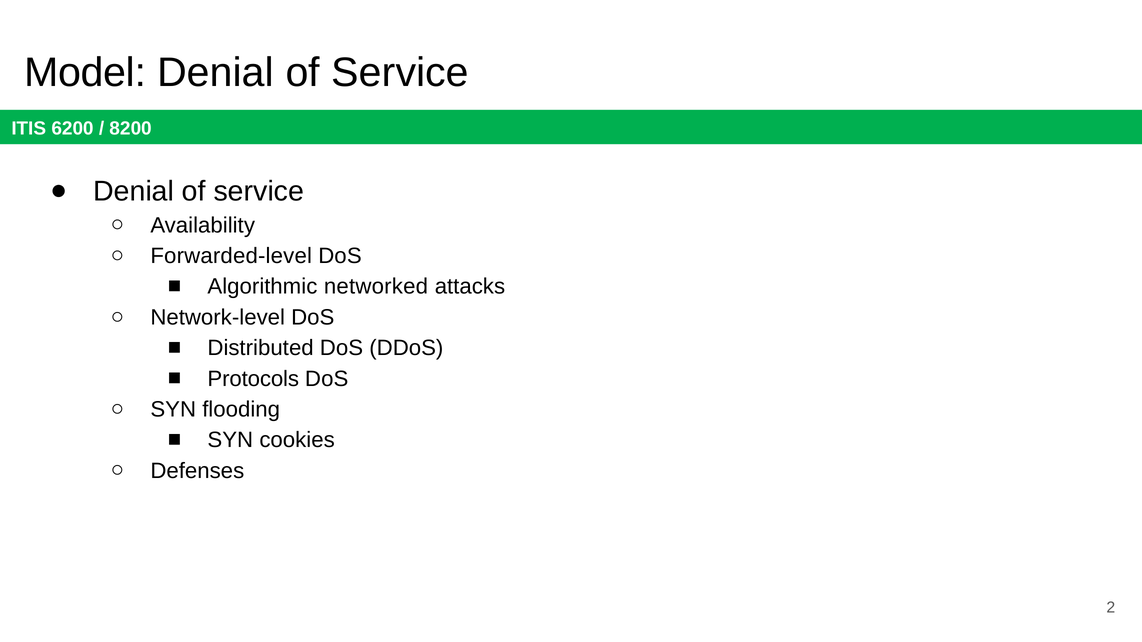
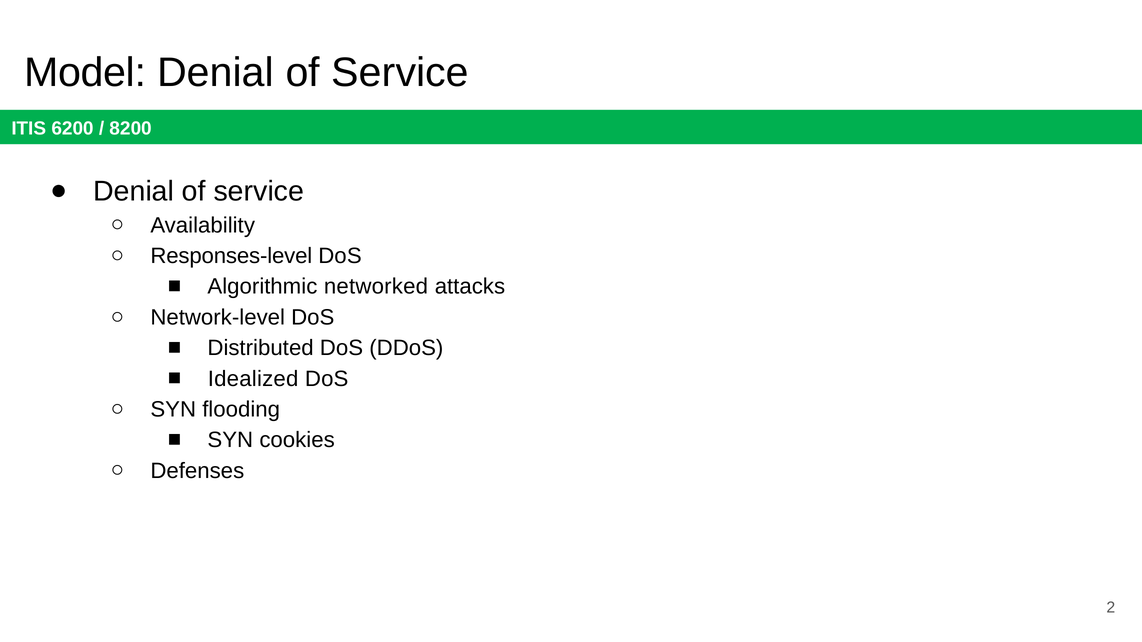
Forwarded-level: Forwarded-level -> Responses-level
Protocols: Protocols -> Idealized
